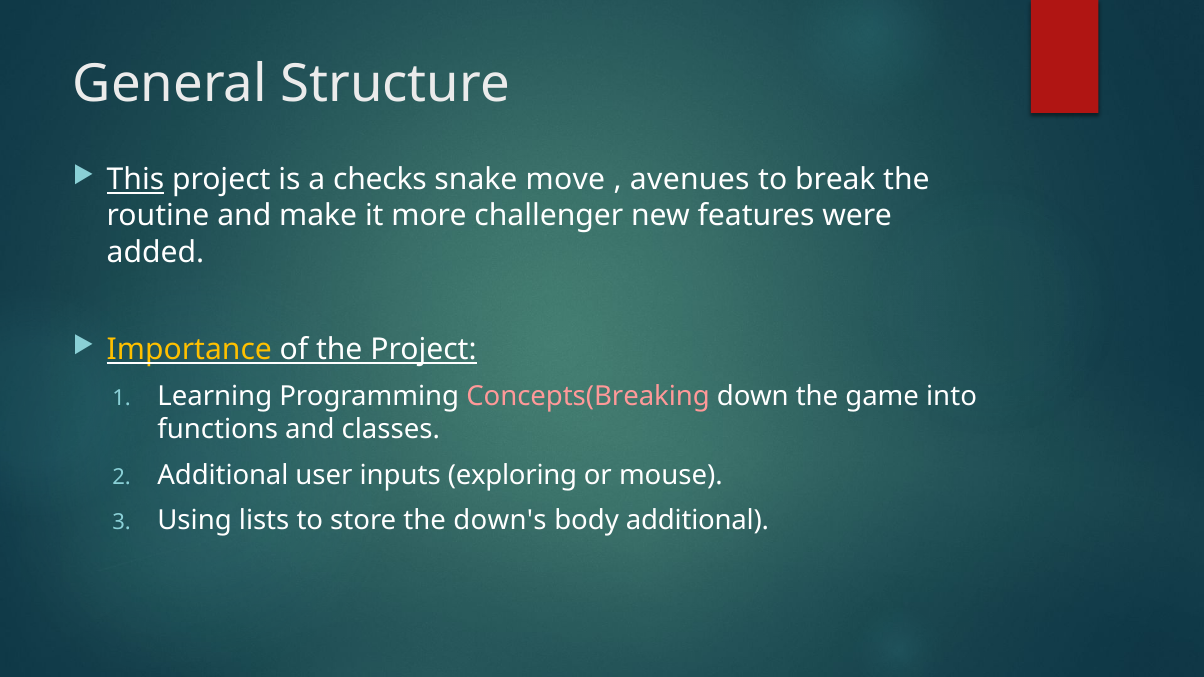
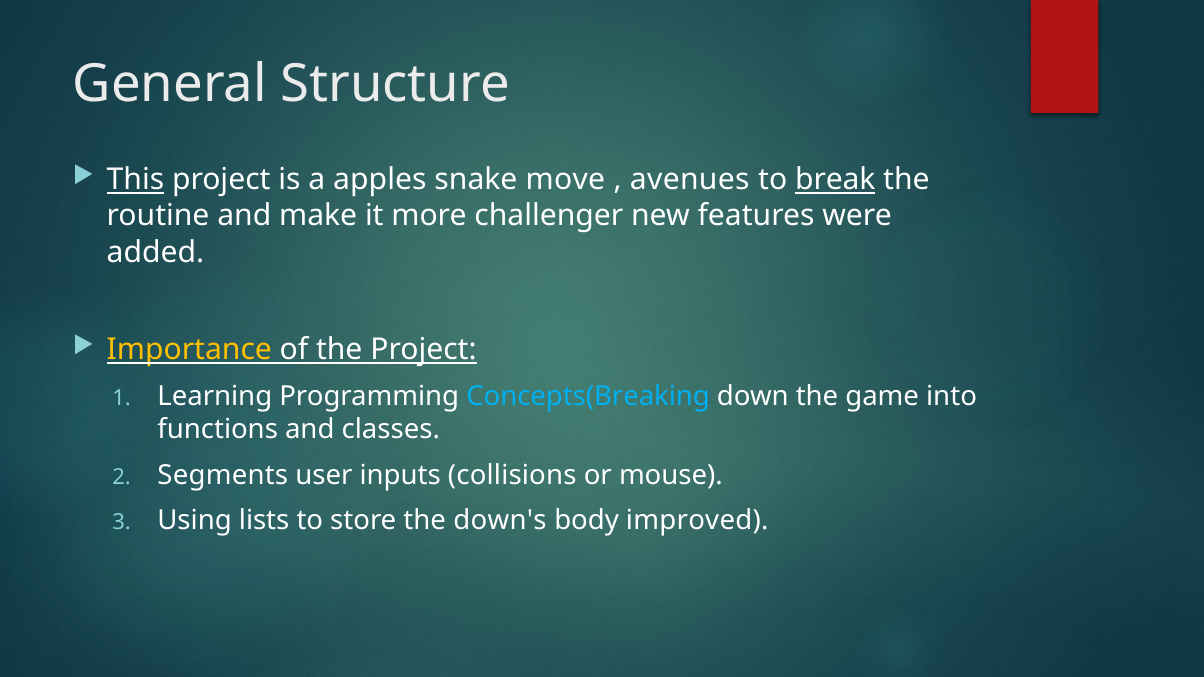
checks: checks -> apples
break underline: none -> present
Concepts(Breaking colour: pink -> light blue
Additional at (223, 475): Additional -> Segments
exploring: exploring -> collisions
body additional: additional -> improved
